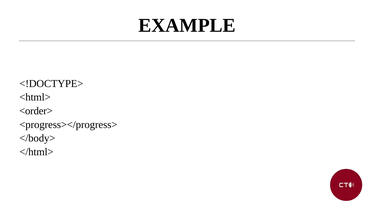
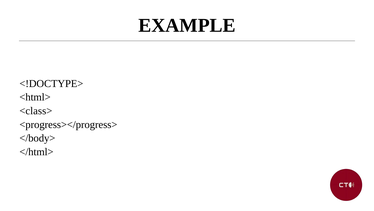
<order>: <order> -> <class>
